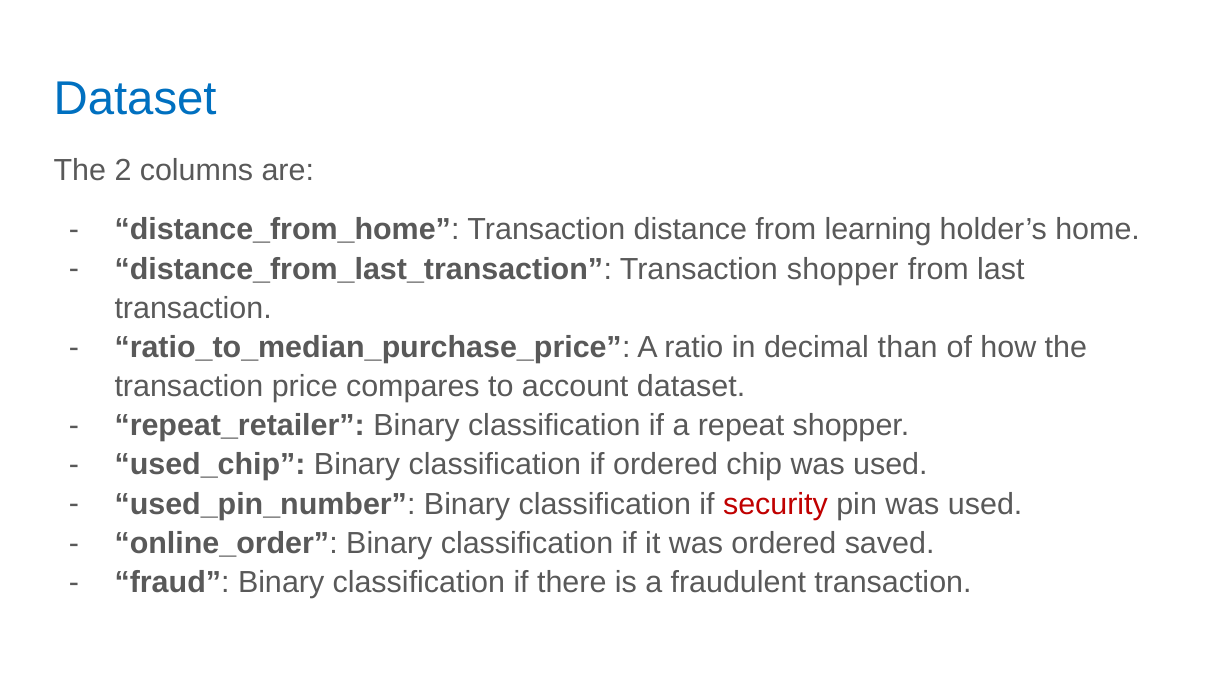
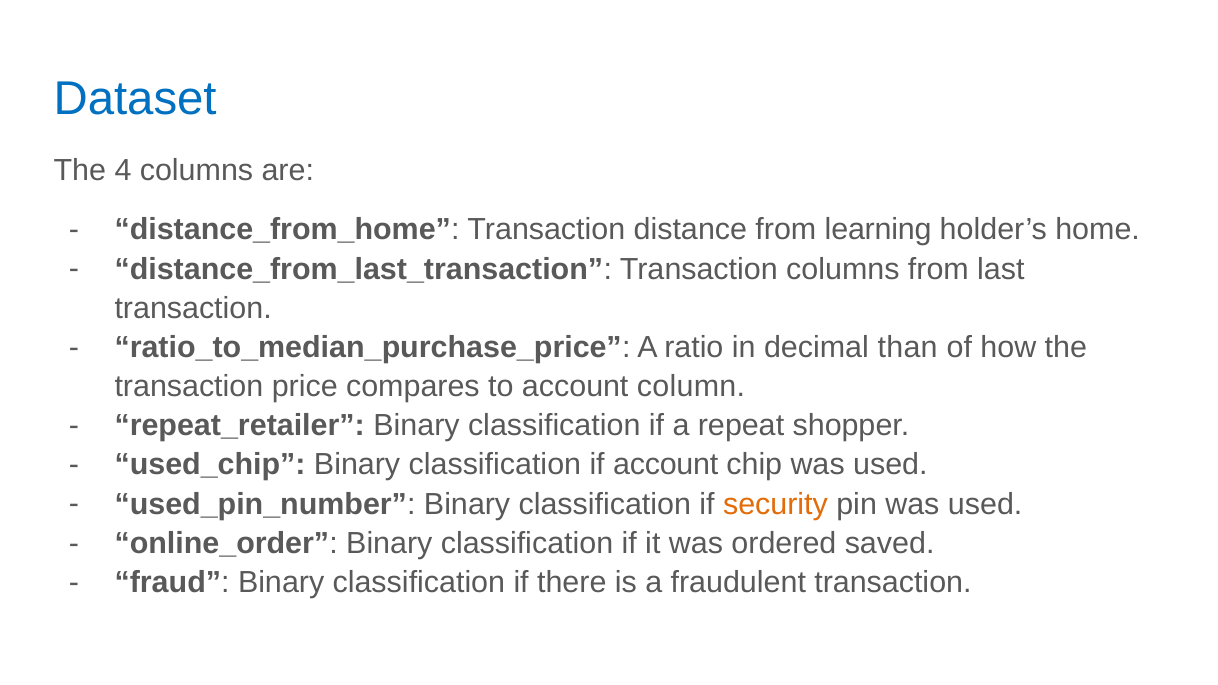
2: 2 -> 4
Transaction shopper: shopper -> columns
account dataset: dataset -> column
if ordered: ordered -> account
security colour: red -> orange
